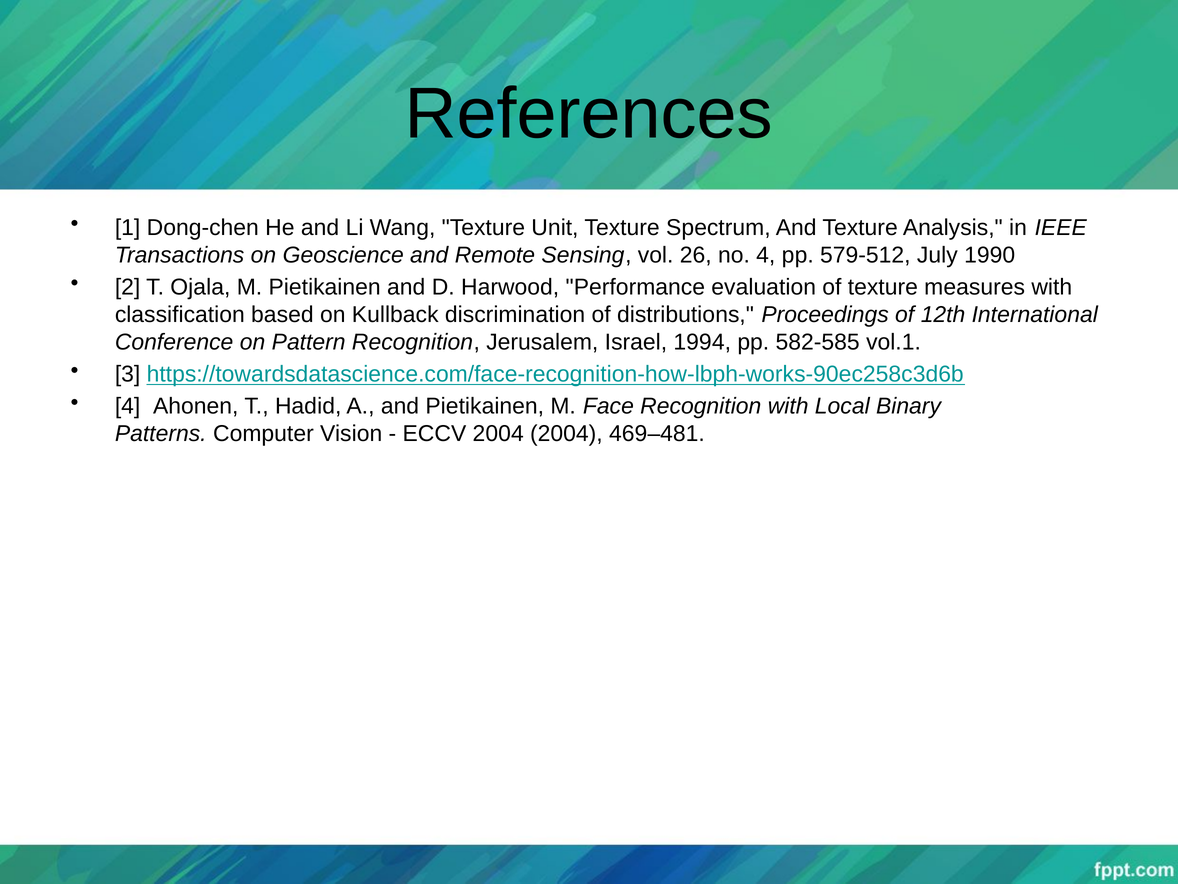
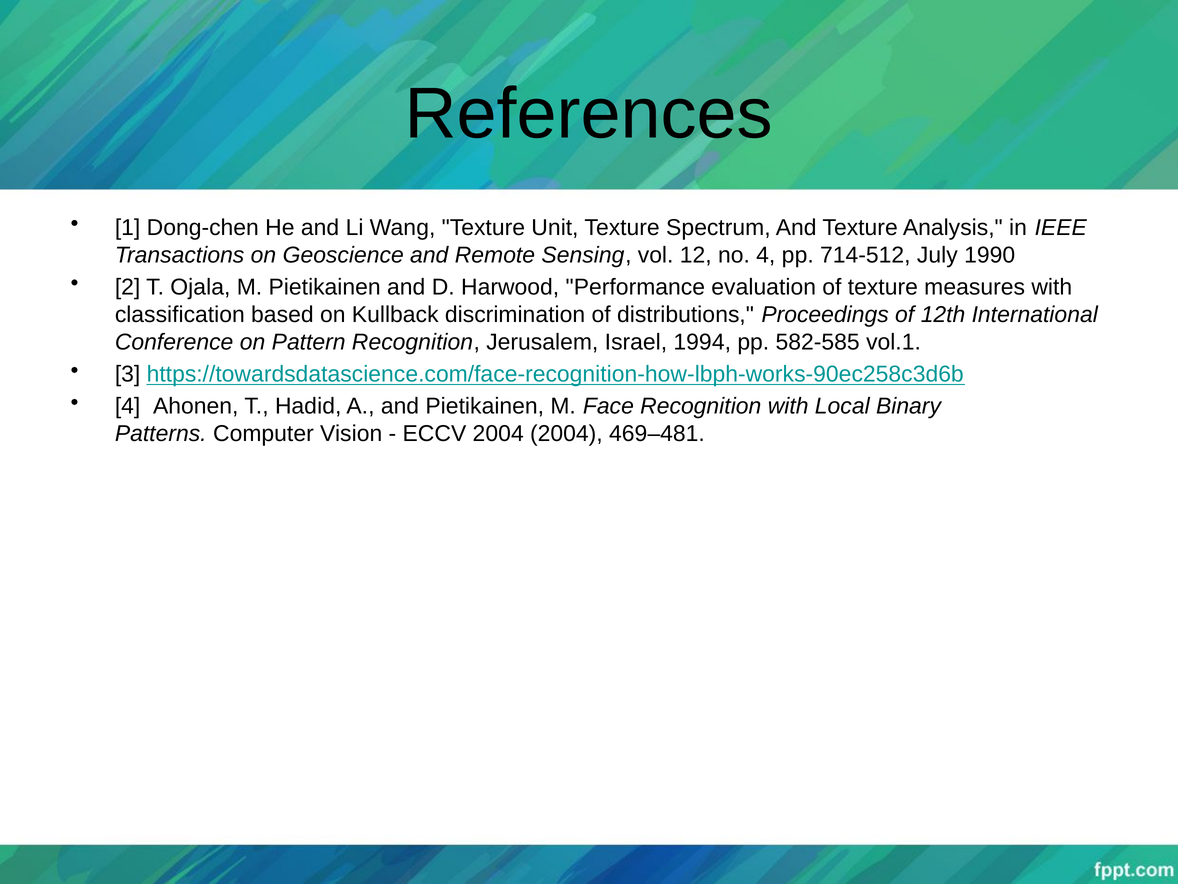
26: 26 -> 12
579-512: 579-512 -> 714-512
